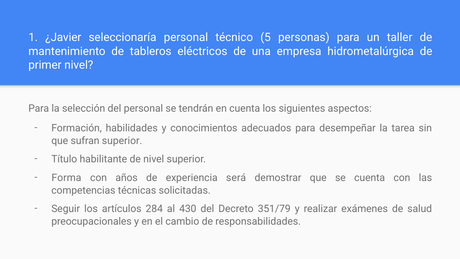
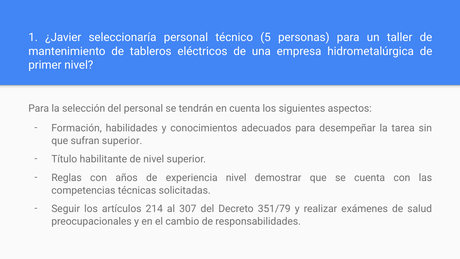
Forma: Forma -> Reglas
experiencia será: será -> nivel
284: 284 -> 214
430: 430 -> 307
